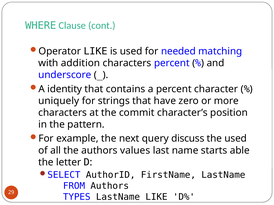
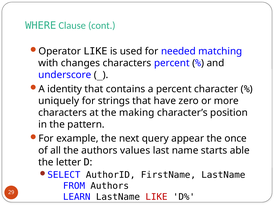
addition: addition -> changes
commit: commit -> making
discuss: discuss -> appear
the used: used -> once
TYPES: TYPES -> LEARN
LIKE at (156, 197) colour: black -> red
